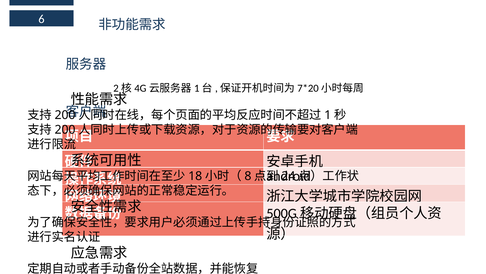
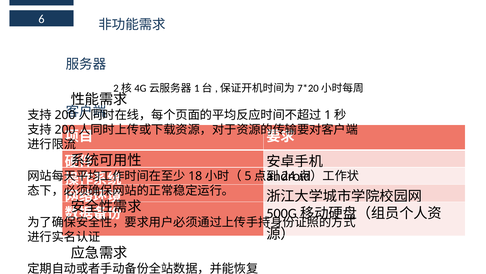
8: 8 -> 5
